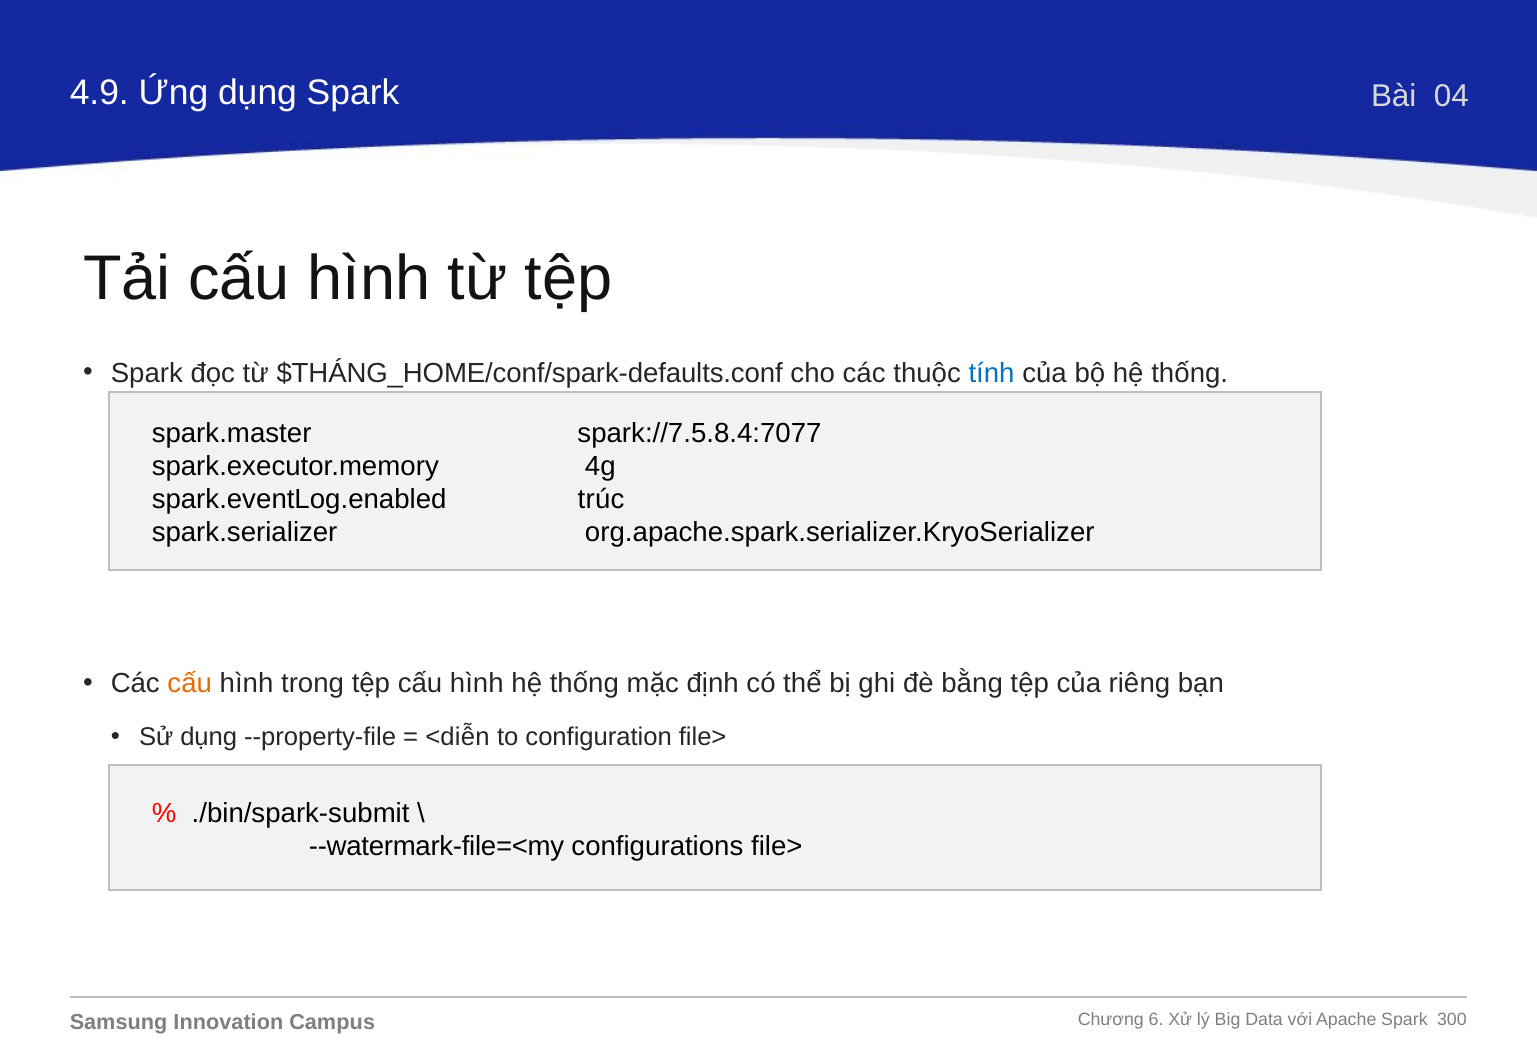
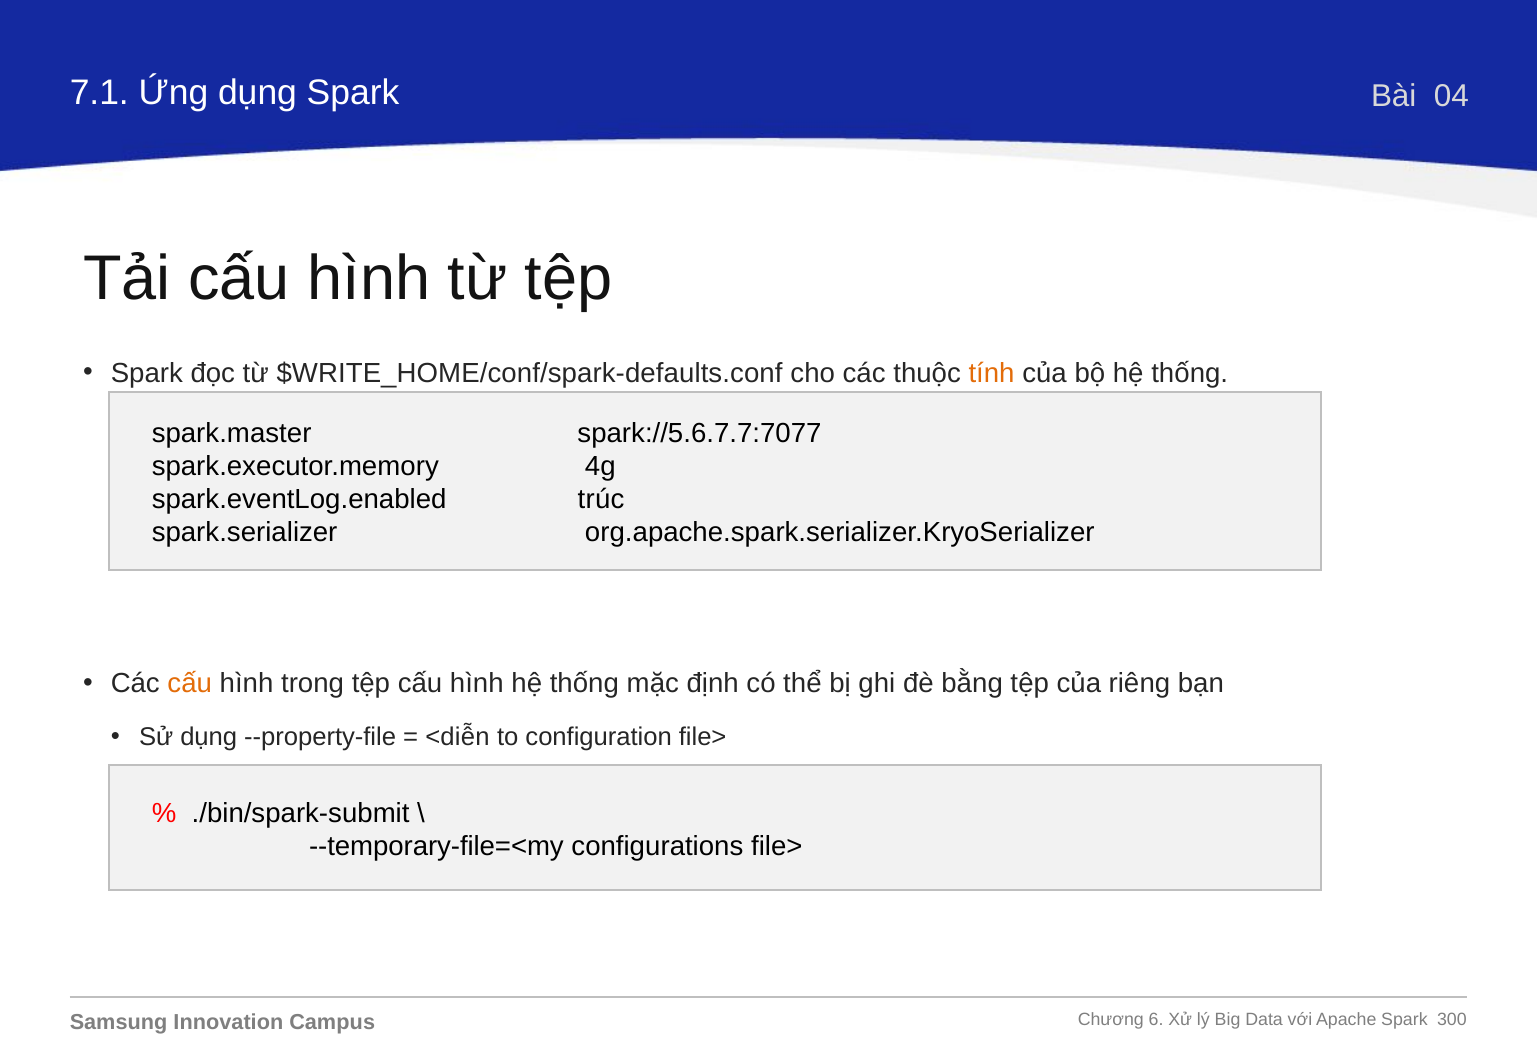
4.9: 4.9 -> 7.1
$THÁNG_HOME/conf/spark-defaults.conf: $THÁNG_HOME/conf/spark-defaults.conf -> $WRITE_HOME/conf/spark-defaults.conf
tính colour: blue -> orange
spark://7.5.8.4:7077: spark://7.5.8.4:7077 -> spark://5.6.7.7:7077
--watermark-file=<my: --watermark-file=<my -> --temporary-file=<my
